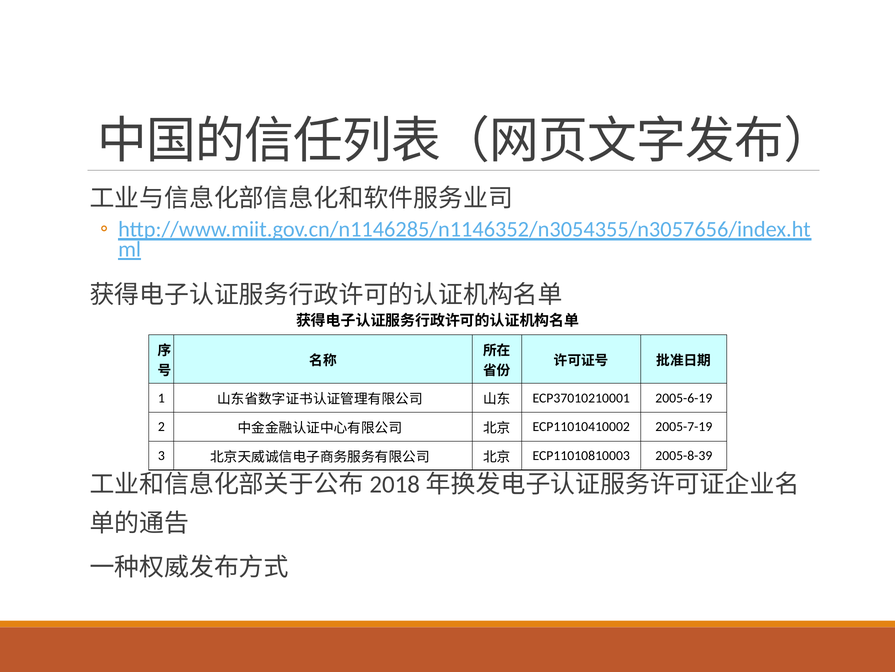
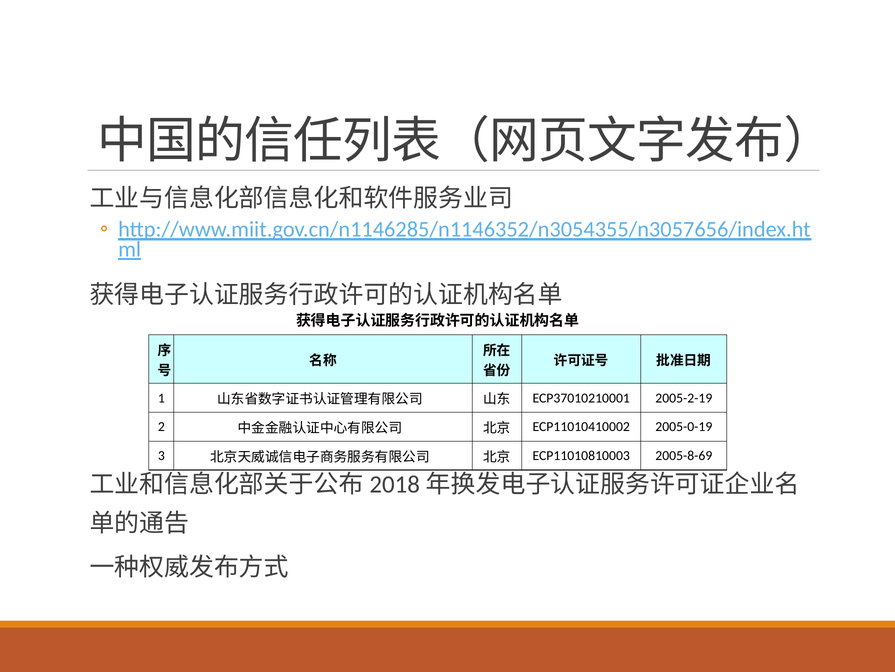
2005-6-19: 2005-6-19 -> 2005-2-19
2005-7-19: 2005-7-19 -> 2005-0-19
2005-8-39: 2005-8-39 -> 2005-8-69
